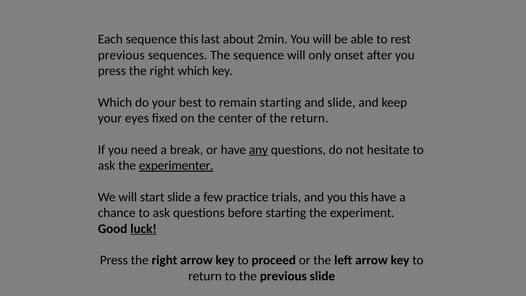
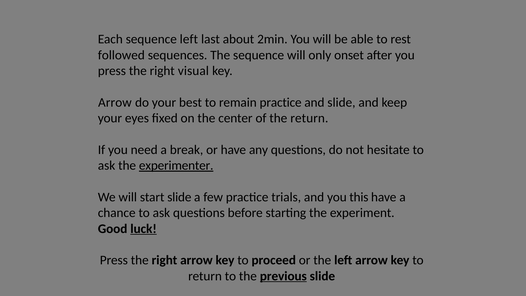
sequence this: this -> left
previous at (121, 55): previous -> followed
right which: which -> visual
Which at (115, 102): Which -> Arrow
remain starting: starting -> practice
any underline: present -> none
previous at (283, 276) underline: none -> present
